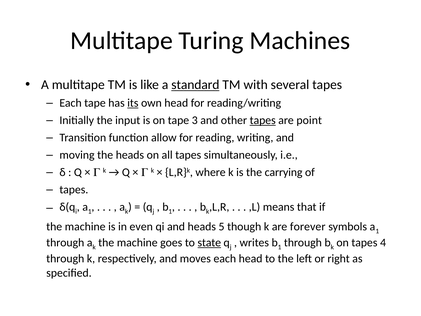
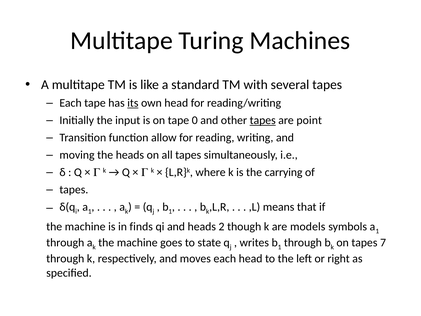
standard underline: present -> none
3: 3 -> 0
even: even -> finds
5: 5 -> 2
forever: forever -> models
state underline: present -> none
4: 4 -> 7
